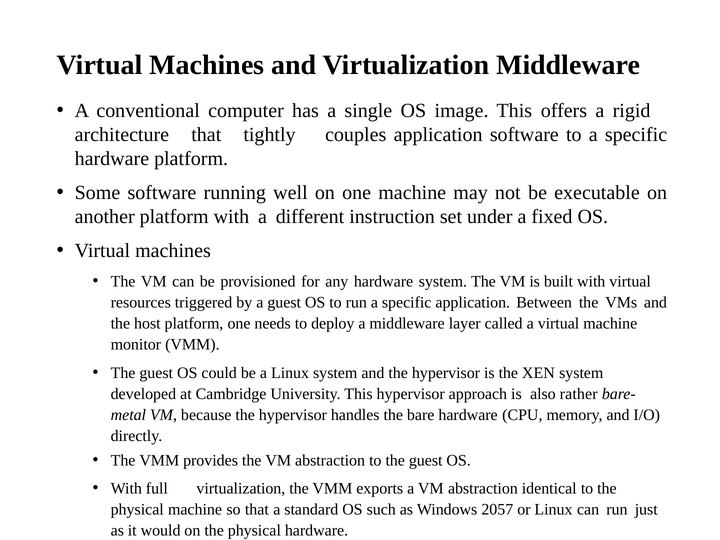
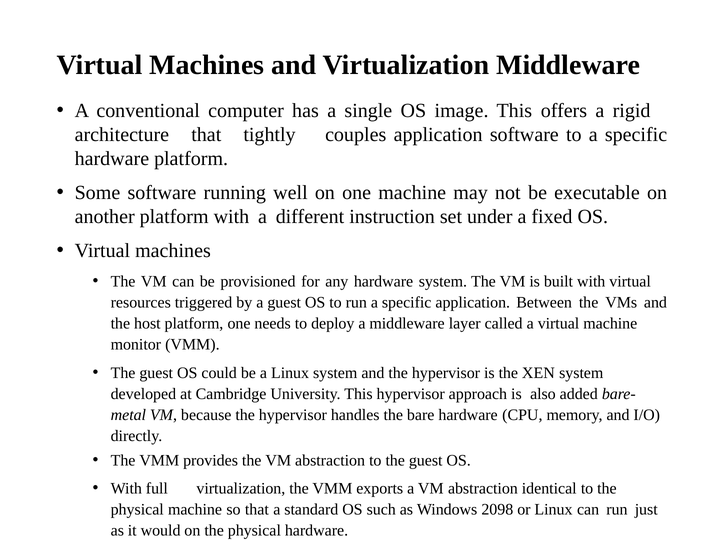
rather: rather -> added
2057: 2057 -> 2098
